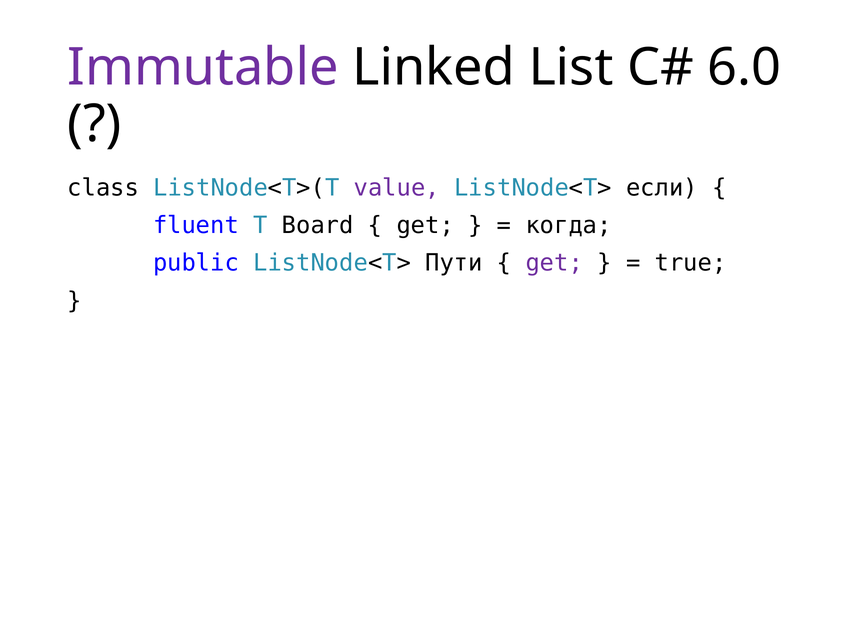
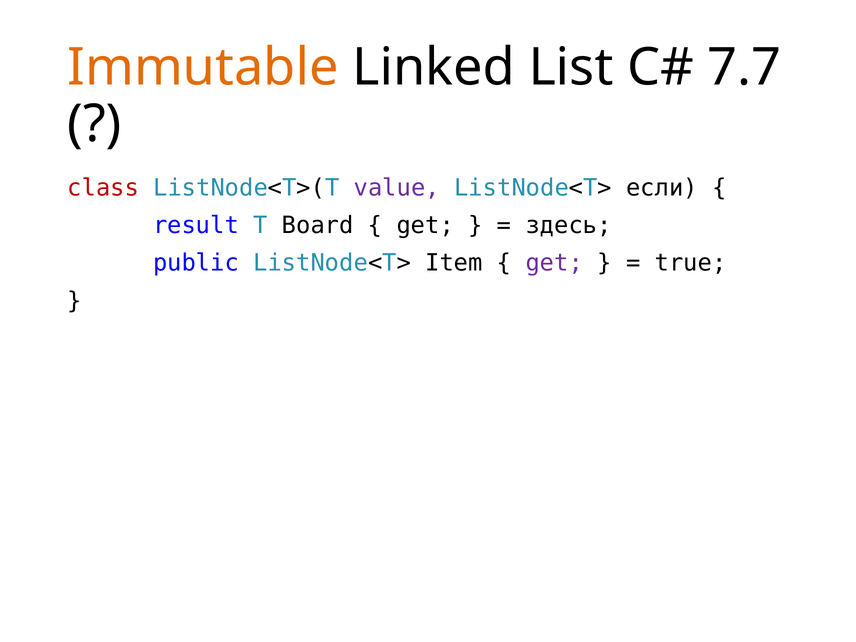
Immutable colour: purple -> orange
6.0: 6.0 -> 7.7
class colour: black -> red
fluent: fluent -> result
когда: когда -> здесь
Пути: Пути -> Item
